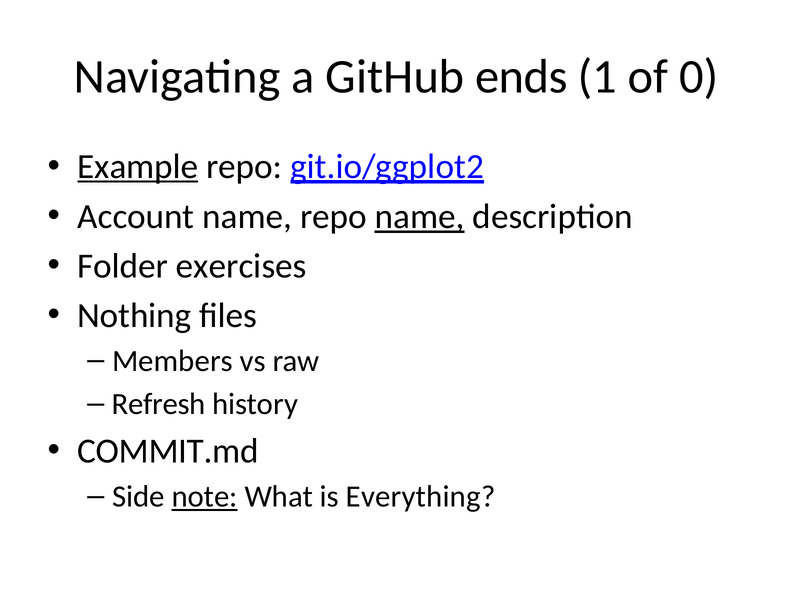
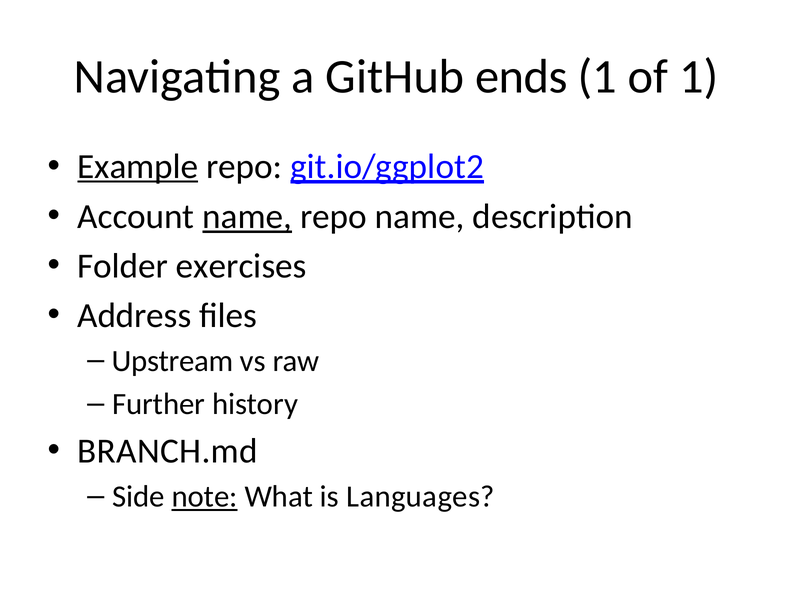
of 0: 0 -> 1
name at (247, 217) underline: none -> present
name at (420, 217) underline: present -> none
Nothing: Nothing -> Address
Members: Members -> Upstream
Refresh: Refresh -> Further
COMMIT.md: COMMIT.md -> BRANCH.md
Everything: Everything -> Languages
